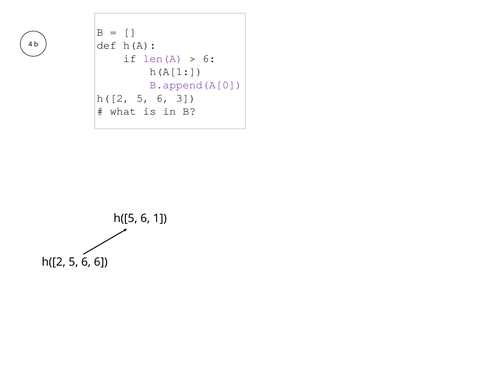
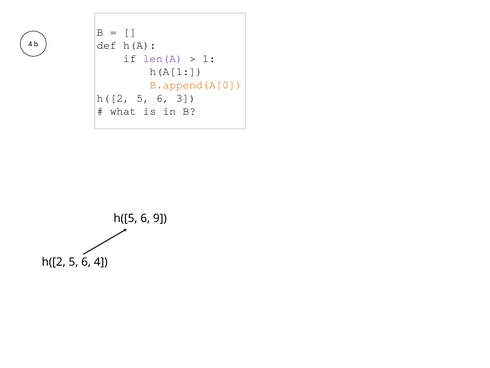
6 at (209, 58): 6 -> 1
B.append(A[0 colour: purple -> orange
1: 1 -> 9
6 6: 6 -> 4
